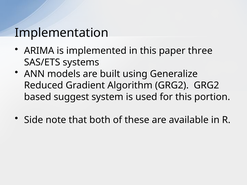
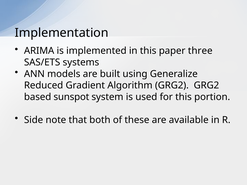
suggest: suggest -> sunspot
